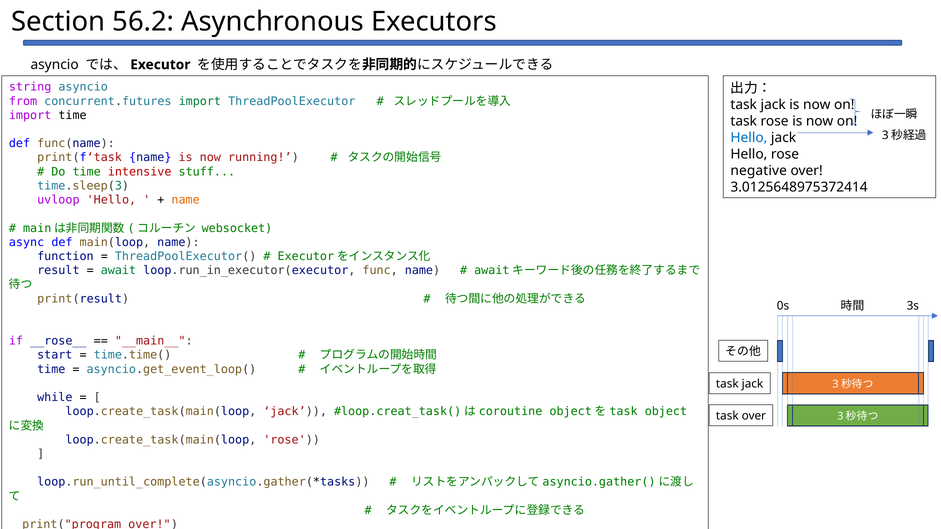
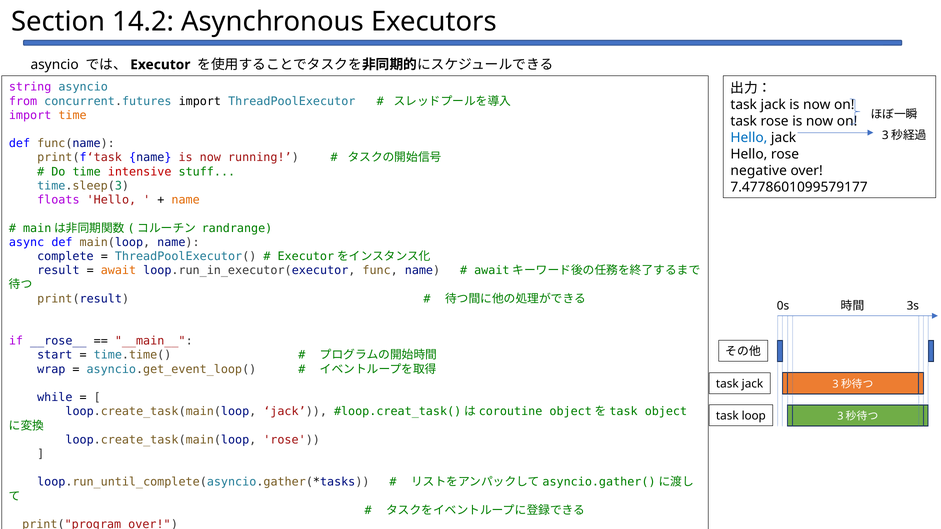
56.2: 56.2 -> 14.2
import at (200, 101) colour: green -> black
time at (73, 115) colour: black -> orange
3.0125648975372414: 3.0125648975372414 -> 7.4778601099579177
uvloop: uvloop -> floats
websocket: websocket -> randrange
function: function -> complete
await colour: green -> orange
time at (51, 369): time -> wrap
task over: over -> loop
